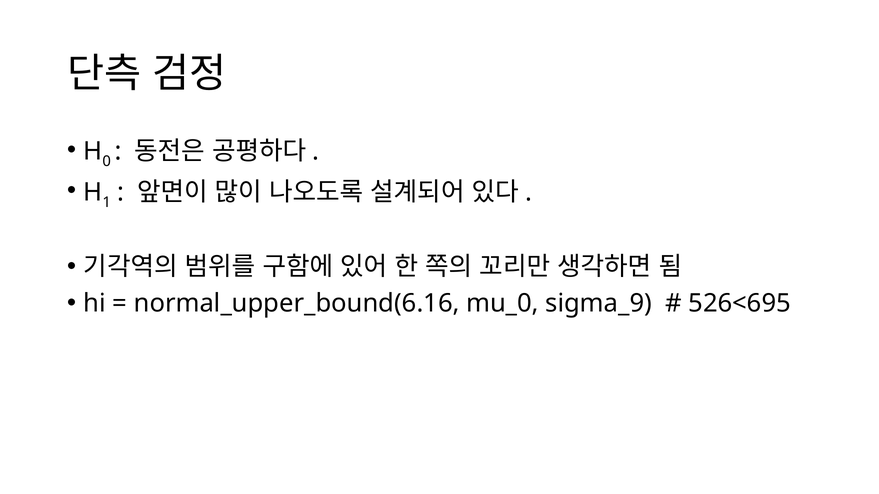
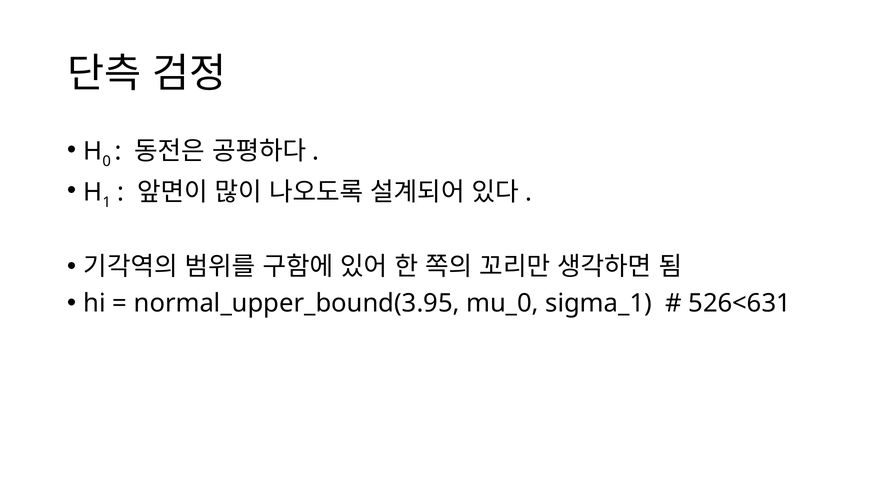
normal_upper_bound(6.16: normal_upper_bound(6.16 -> normal_upper_bound(3.95
sigma_9: sigma_9 -> sigma_1
526<695: 526<695 -> 526<631
